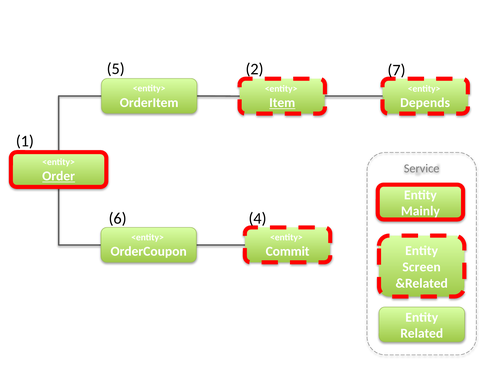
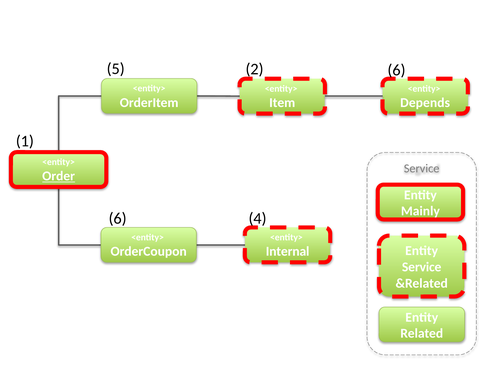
2 7: 7 -> 6
Item underline: present -> none
Commit: Commit -> Internal
Screen at (422, 267): Screen -> Service
